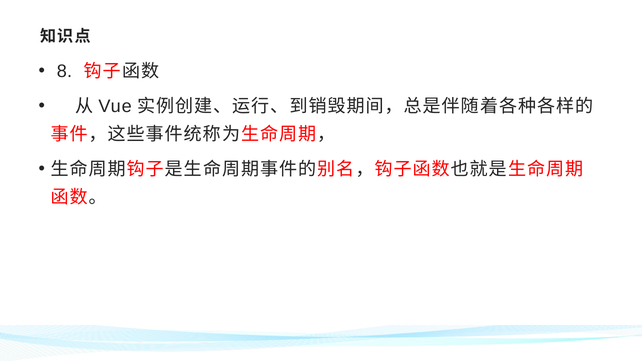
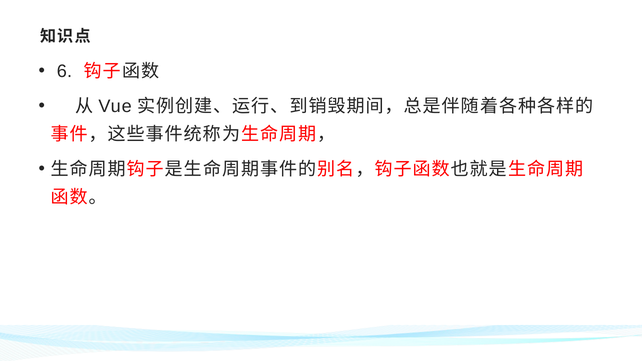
8: 8 -> 6
